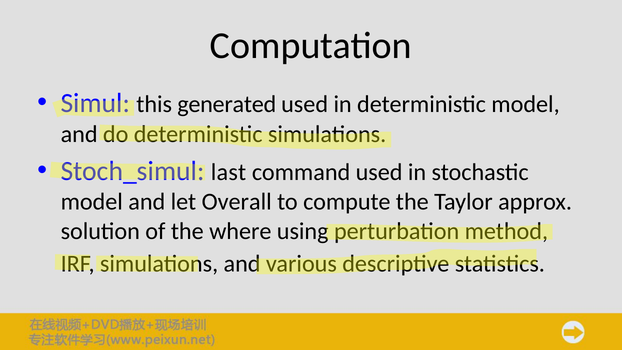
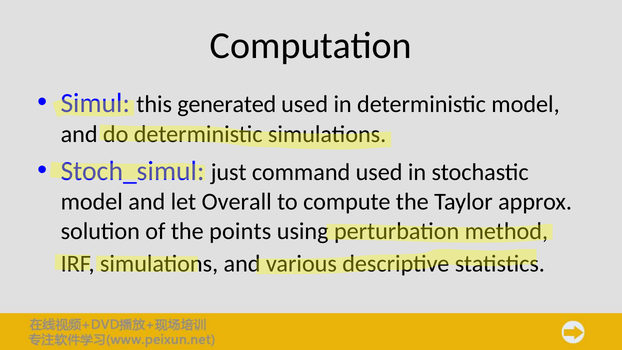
last: last -> just
where: where -> points
